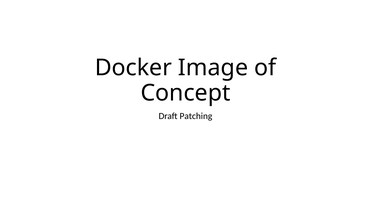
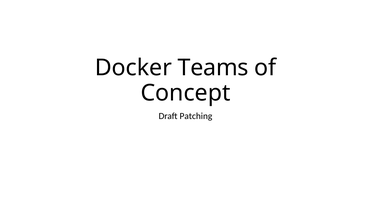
Image: Image -> Teams
